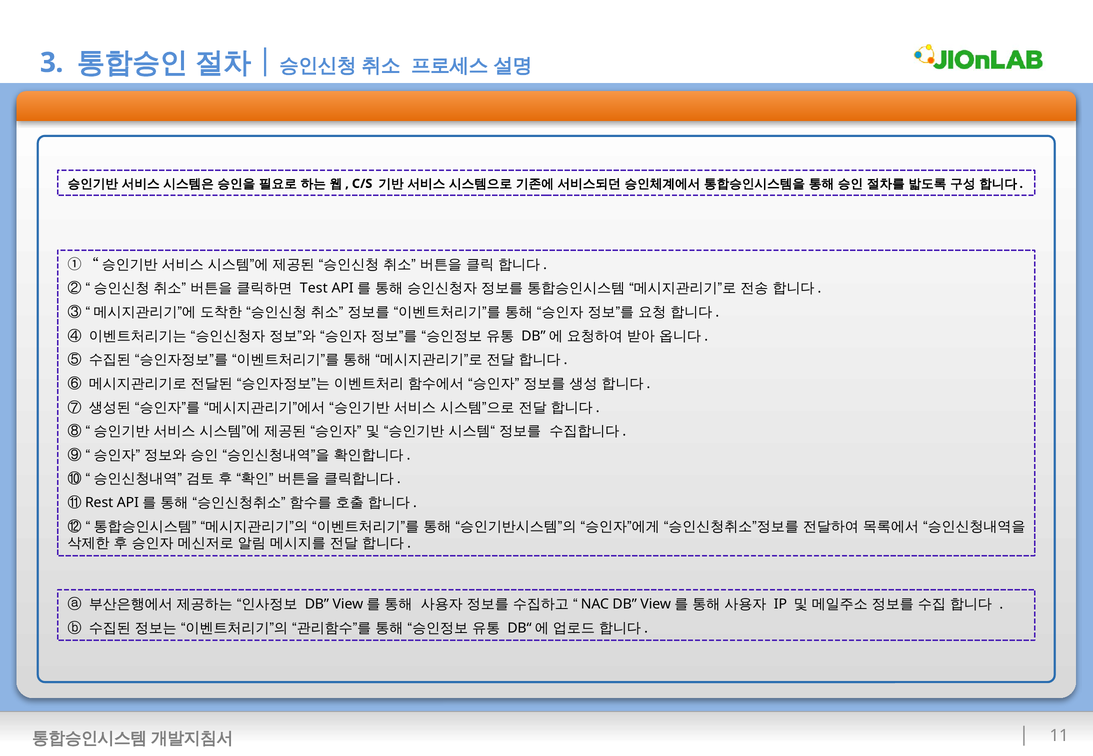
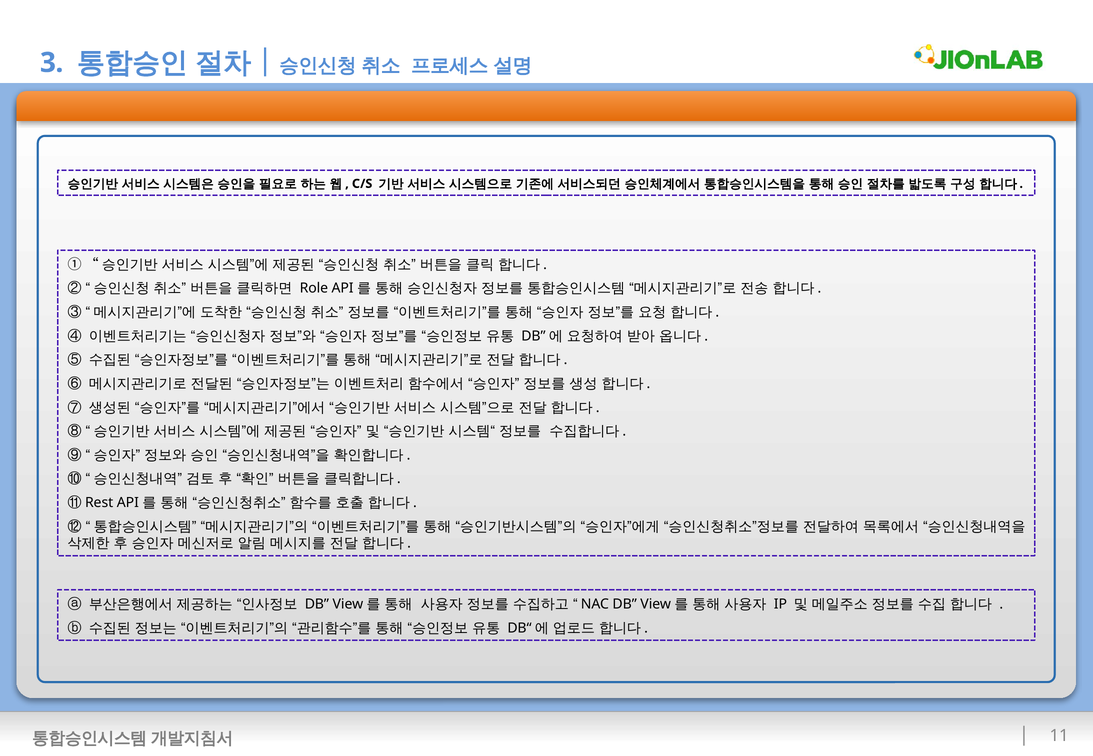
Test: Test -> Role
